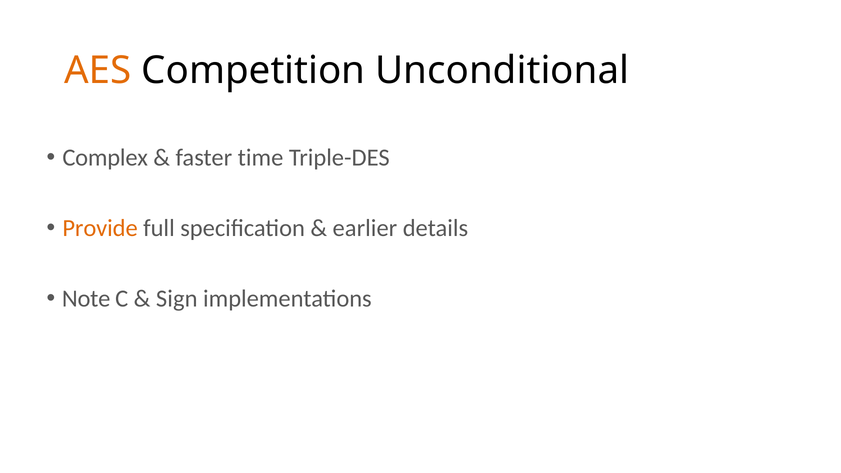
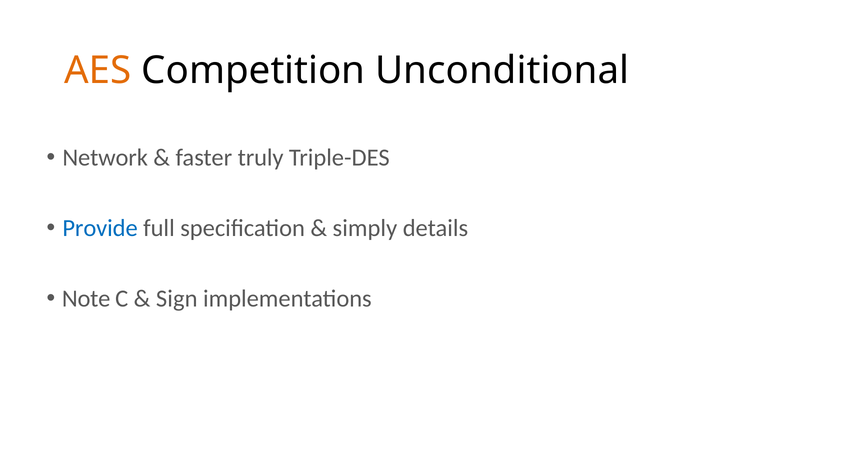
Complex: Complex -> Network
time: time -> truly
Provide colour: orange -> blue
earlier: earlier -> simply
